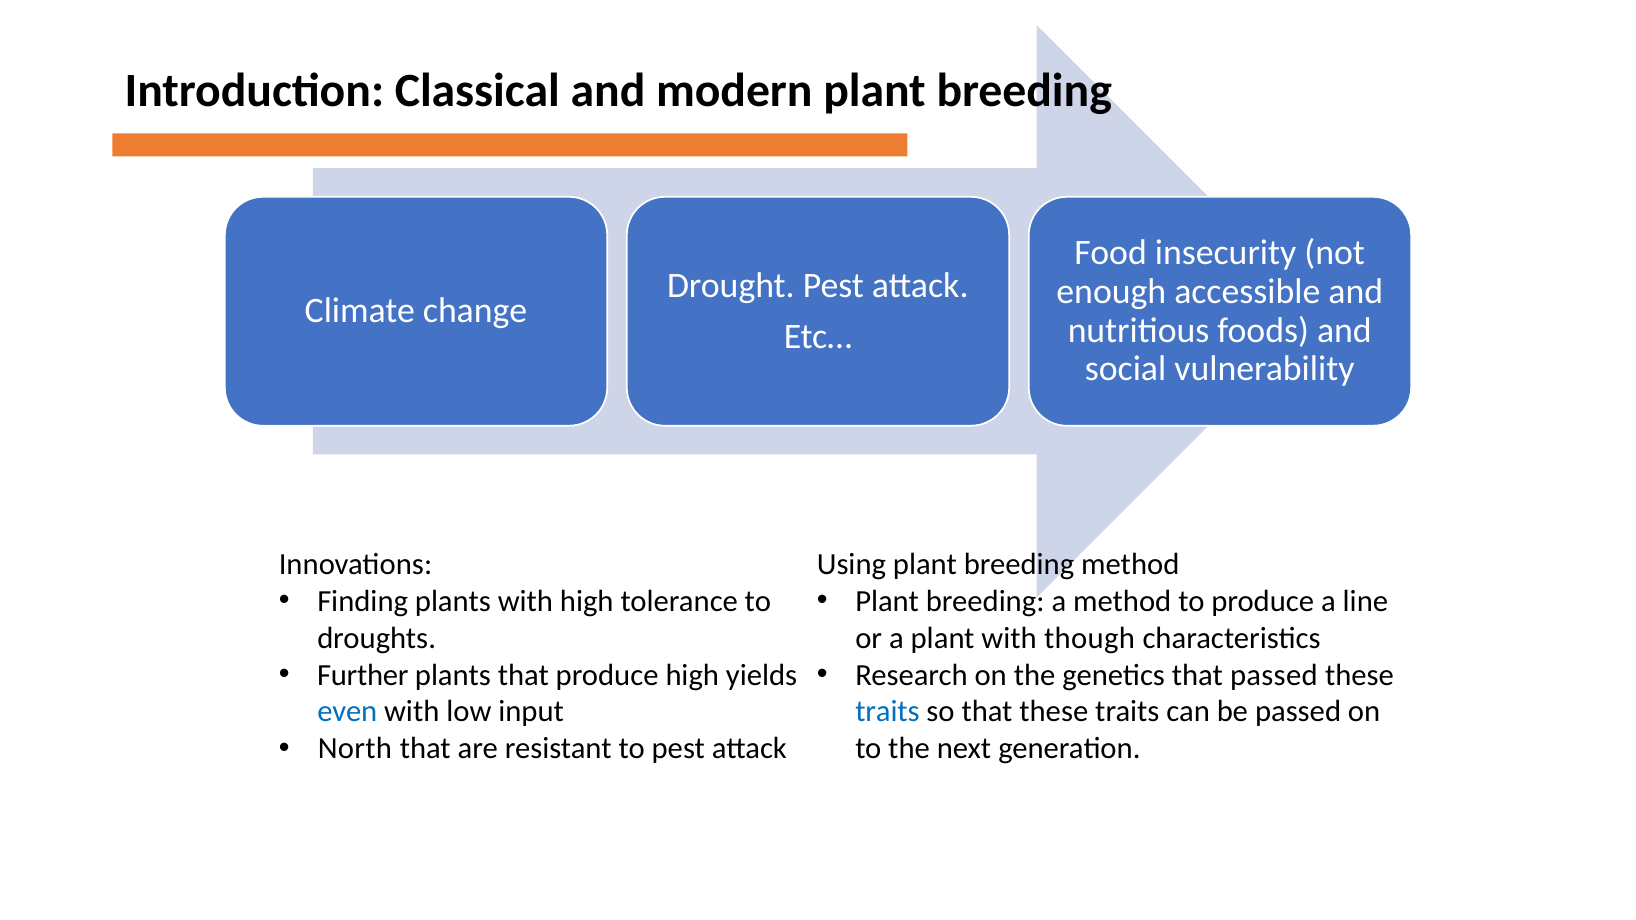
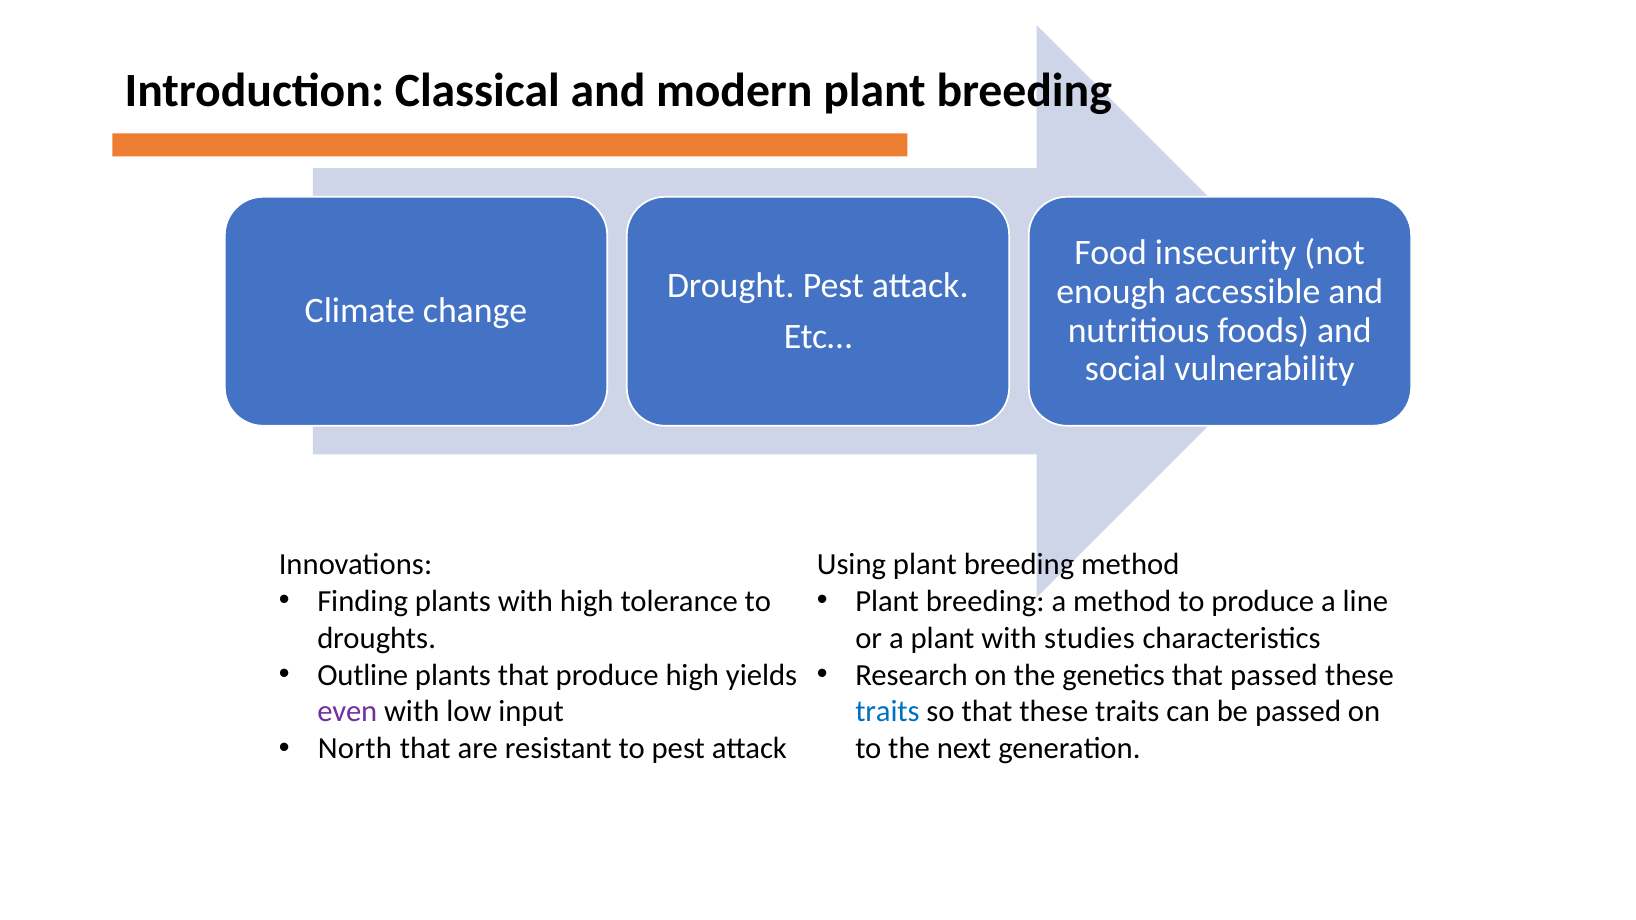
though: though -> studies
Further: Further -> Outline
even colour: blue -> purple
